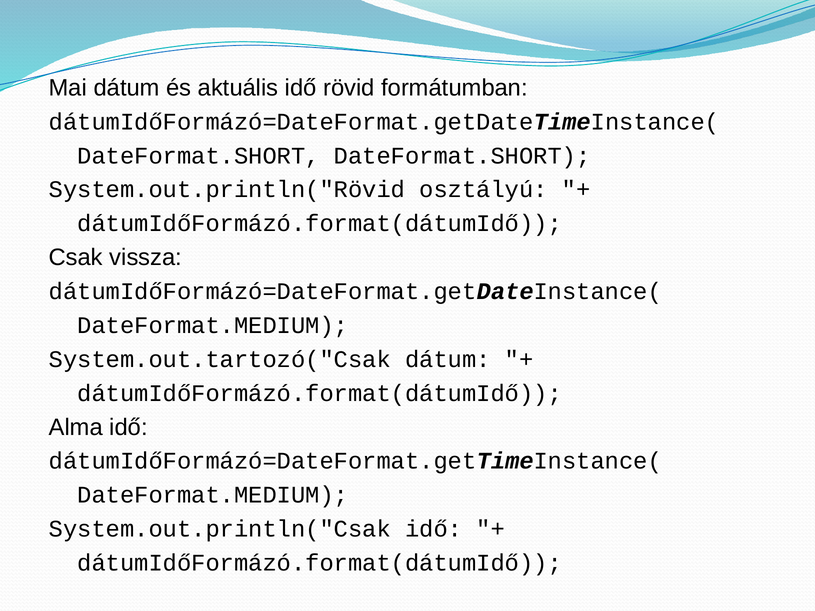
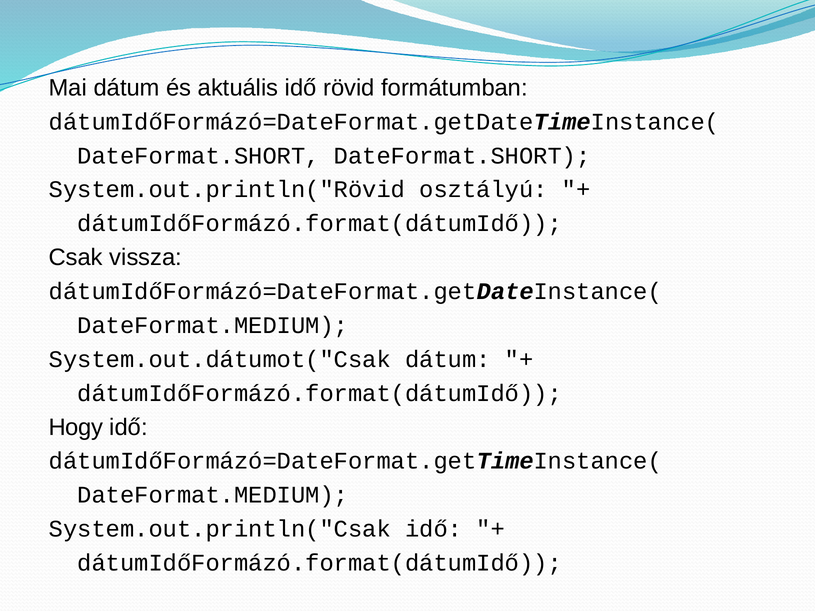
System.out.tartozó("Csak: System.out.tartozó("Csak -> System.out.dátumot("Csak
Alma: Alma -> Hogy
